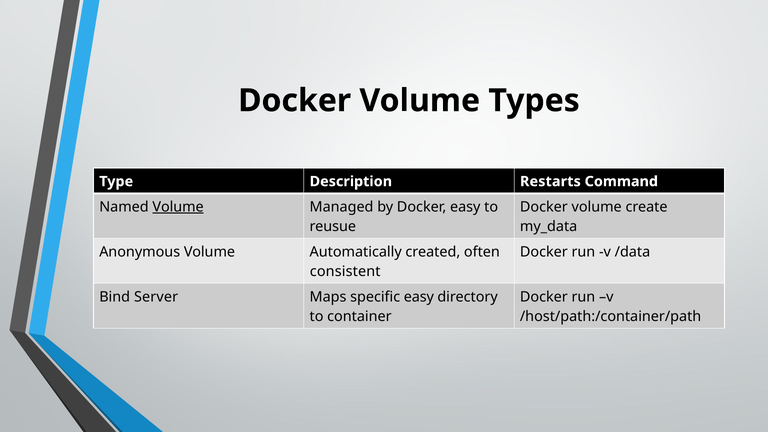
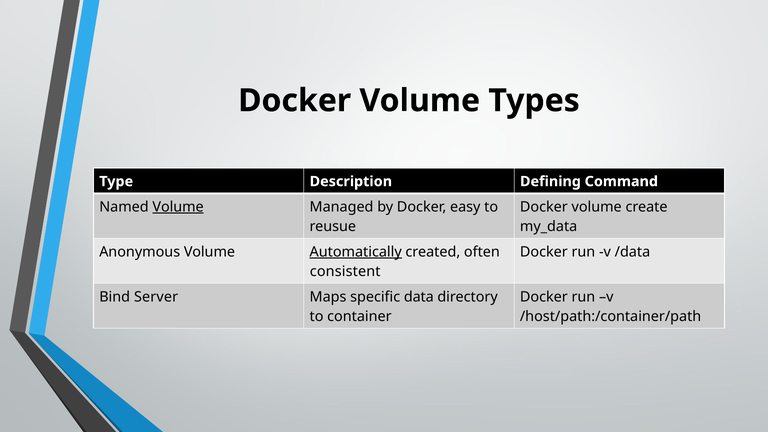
Restarts: Restarts -> Defining
Automatically underline: none -> present
specific easy: easy -> data
